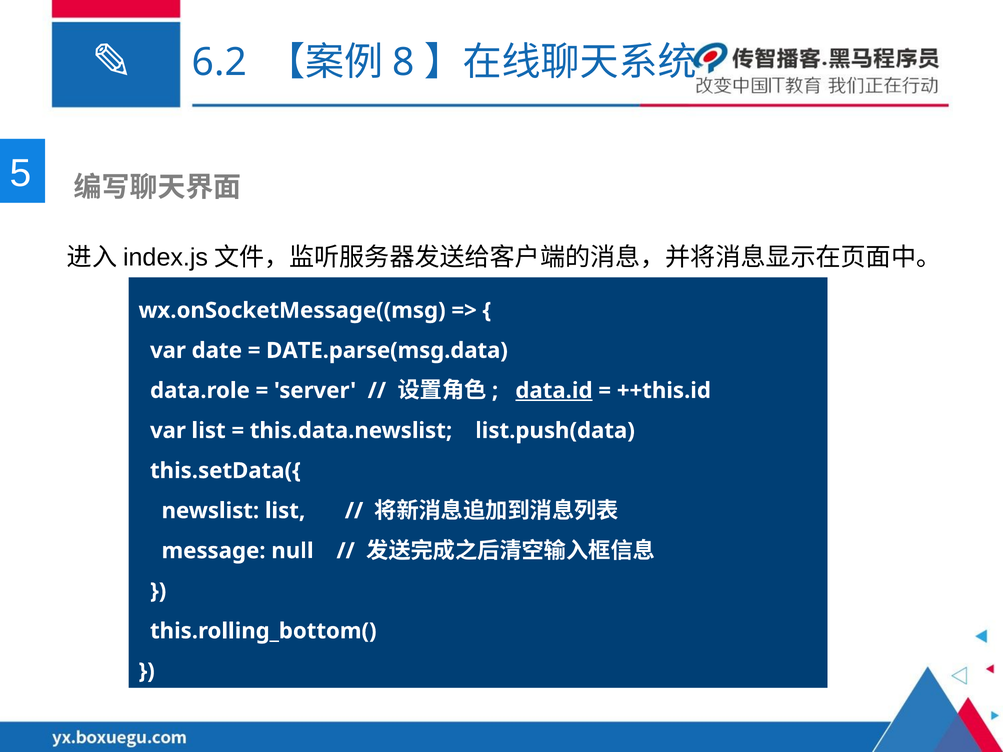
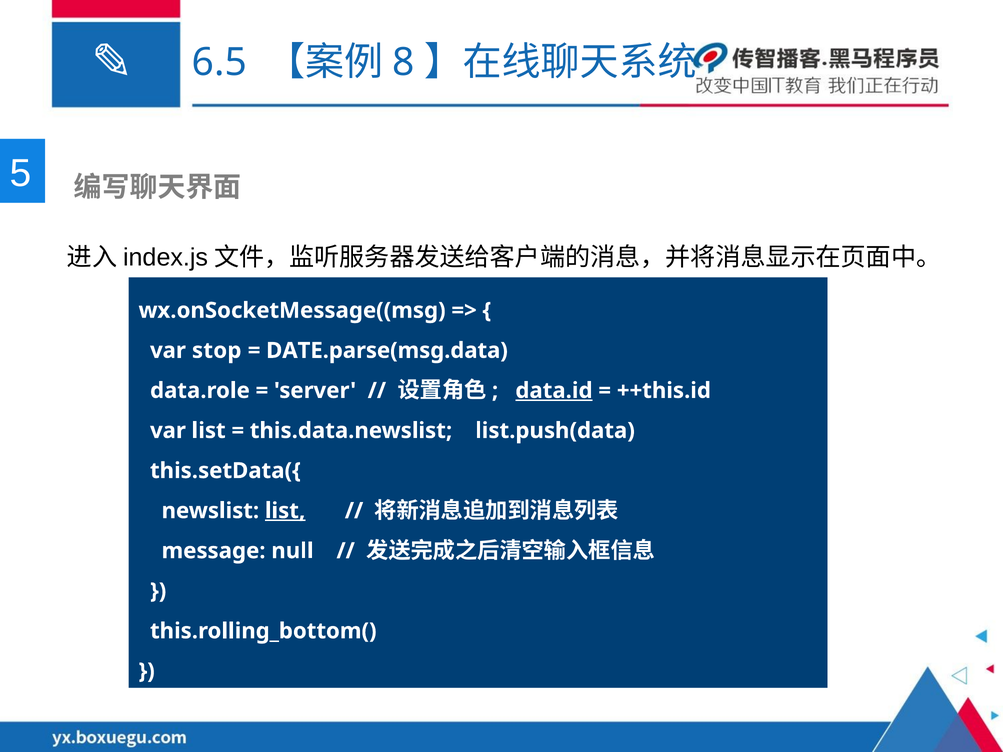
6.2: 6.2 -> 6.5
date: date -> stop
list at (285, 511) underline: none -> present
